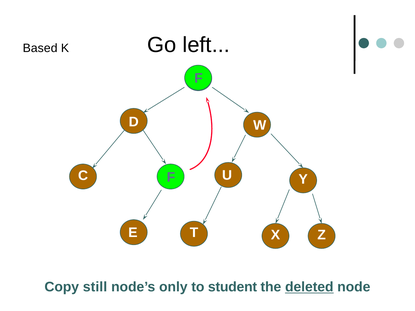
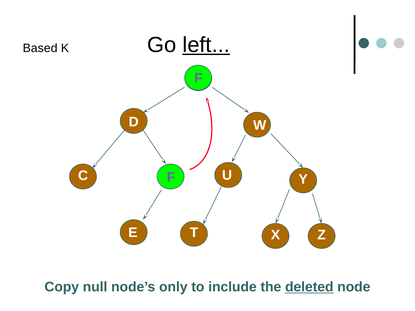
left underline: none -> present
still: still -> null
student: student -> include
